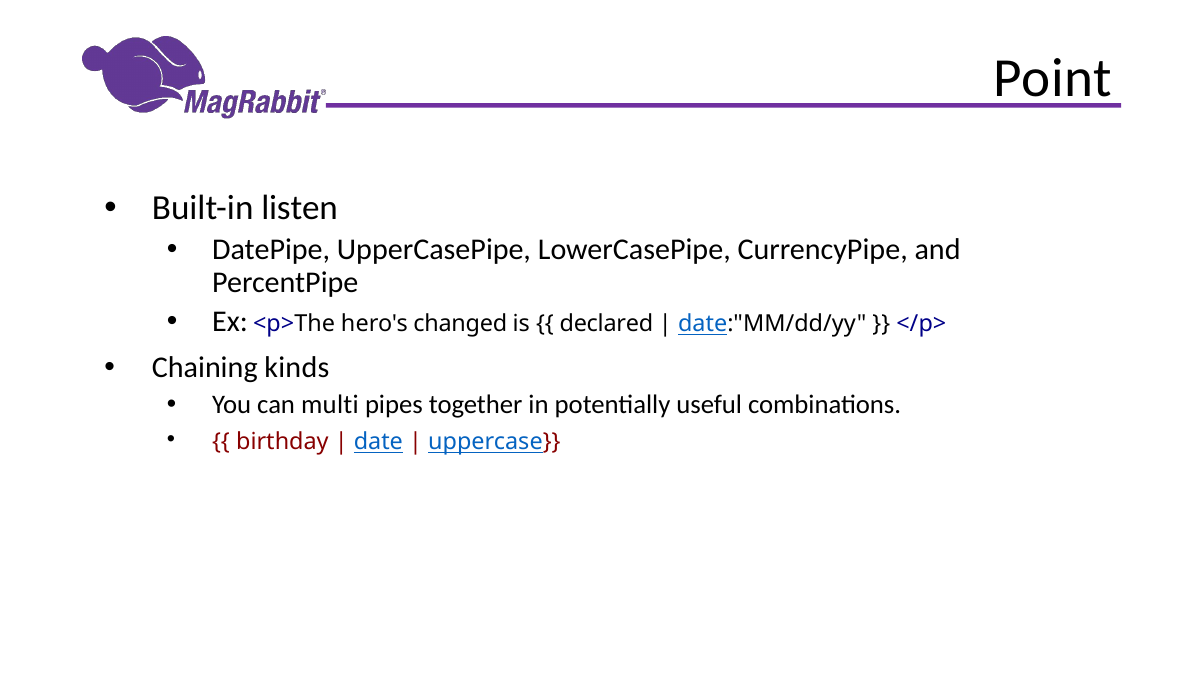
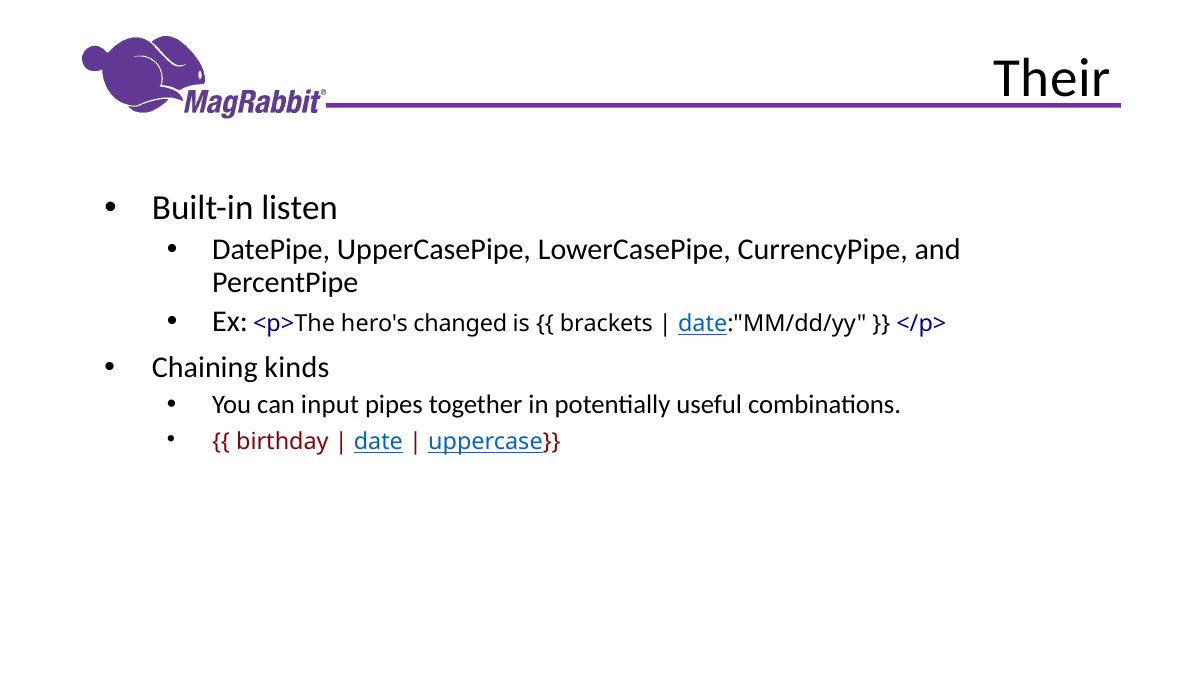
Point: Point -> Their
declared: declared -> brackets
multi: multi -> input
